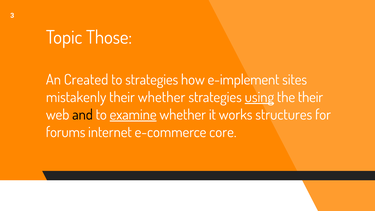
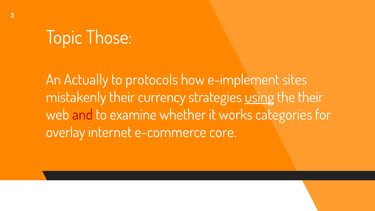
Created: Created -> Actually
to strategies: strategies -> protocols
their whether: whether -> currency
and colour: black -> red
examine underline: present -> none
structures: structures -> categories
forums: forums -> overlay
